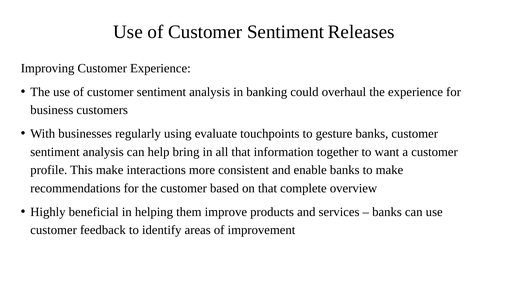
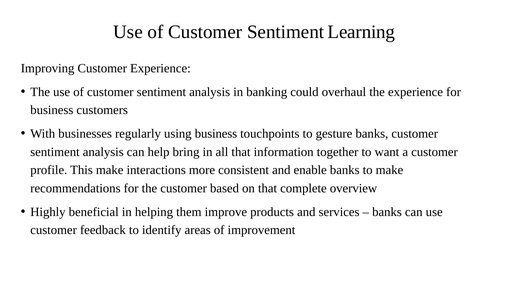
Releases: Releases -> Learning
using evaluate: evaluate -> business
